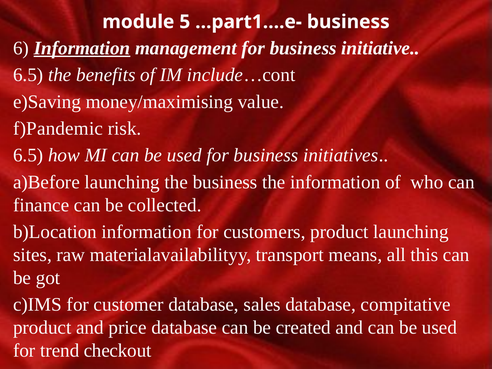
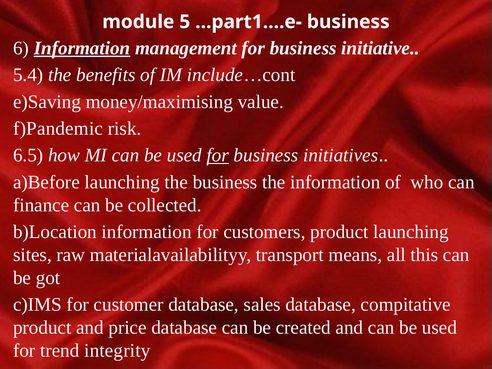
6.5 at (28, 75): 6.5 -> 5.4
for at (218, 155) underline: none -> present
checkout: checkout -> integrity
